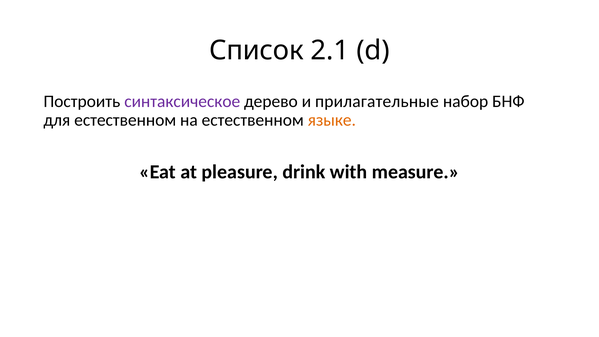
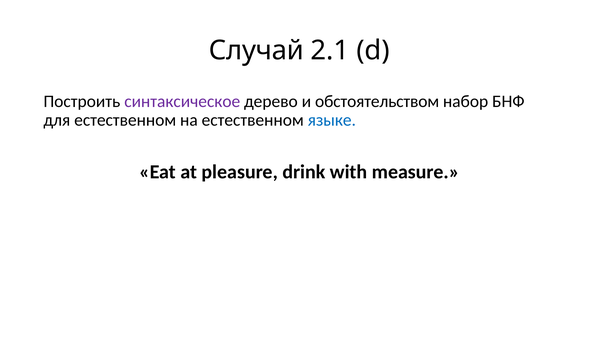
Список: Список -> Случай
прилагательные: прилагательные -> обстоятельством
языке colour: orange -> blue
